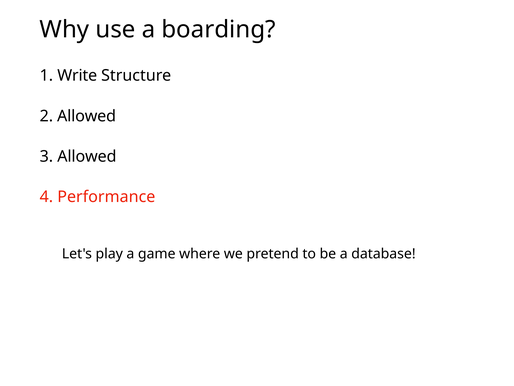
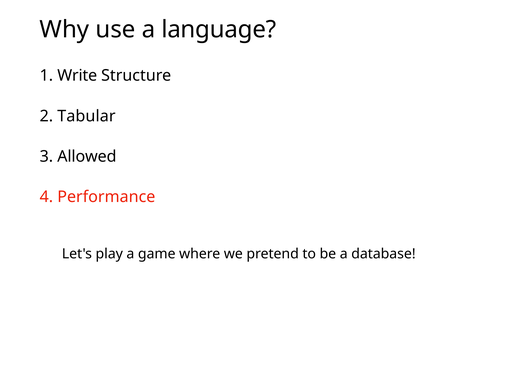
boarding: boarding -> language
2 Allowed: Allowed -> Tabular
